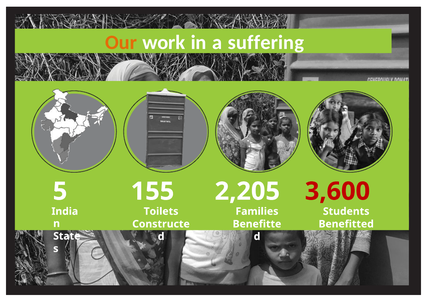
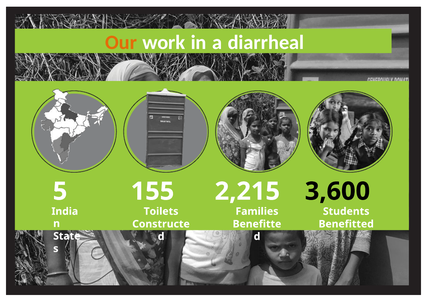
suffering: suffering -> diarrheal
2,205: 2,205 -> 2,215
3,600 colour: red -> black
